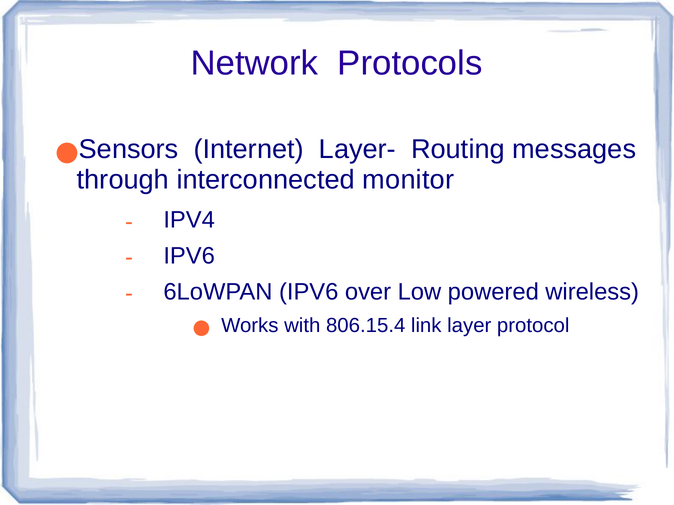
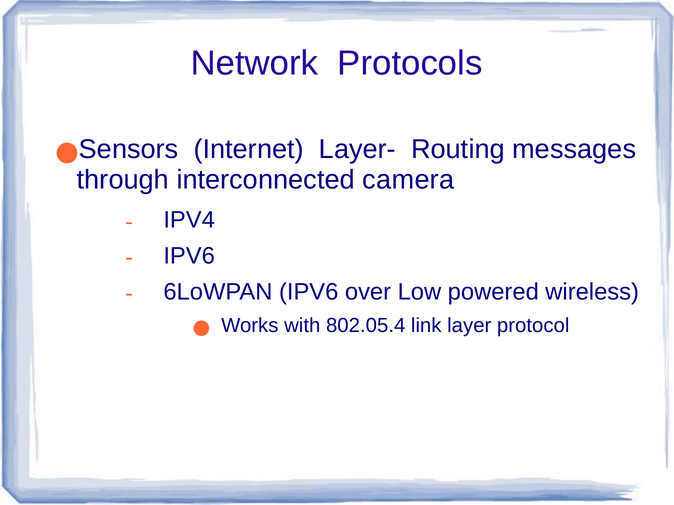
monitor: monitor -> camera
806.15.4: 806.15.4 -> 802.05.4
